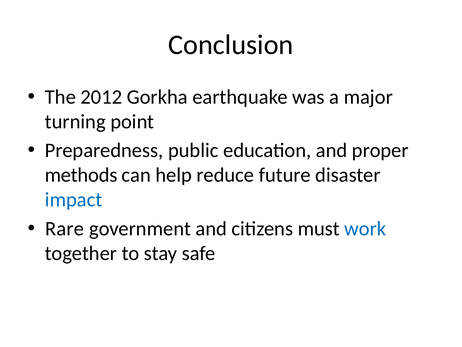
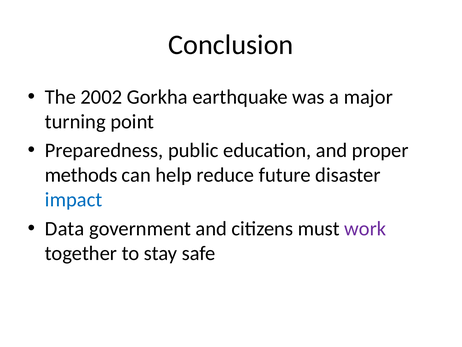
2012: 2012 -> 2002
Rare: Rare -> Data
work colour: blue -> purple
